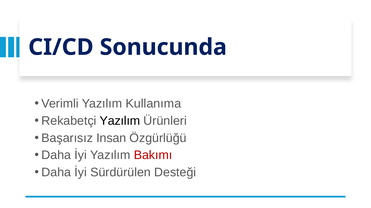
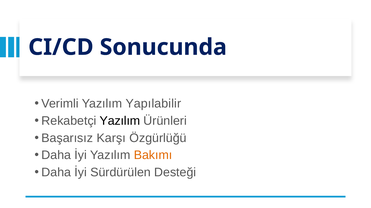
Kullanıma: Kullanıma -> Yapılabilir
Insan: Insan -> Karşı
Bakımı colour: red -> orange
